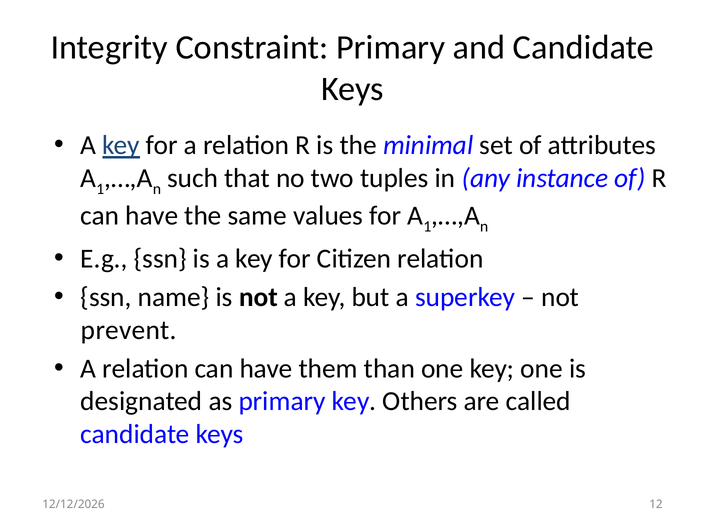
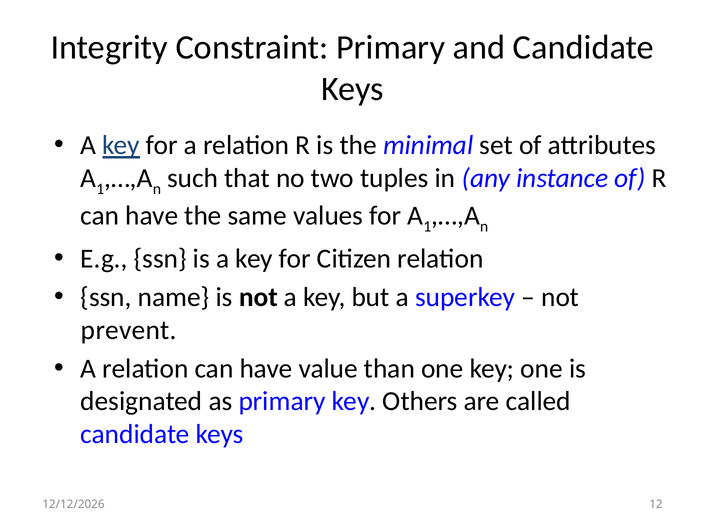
them: them -> value
